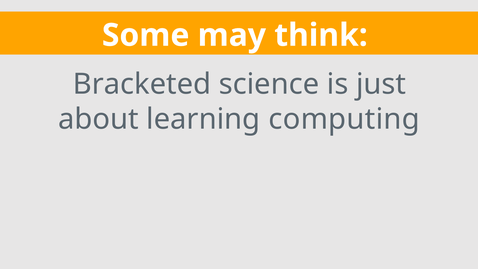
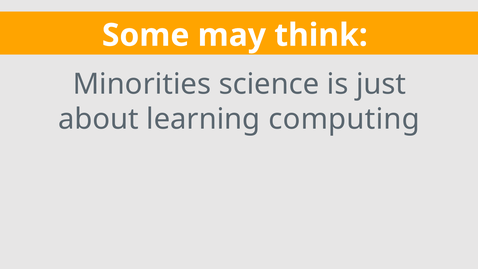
Bracketed: Bracketed -> Minorities
